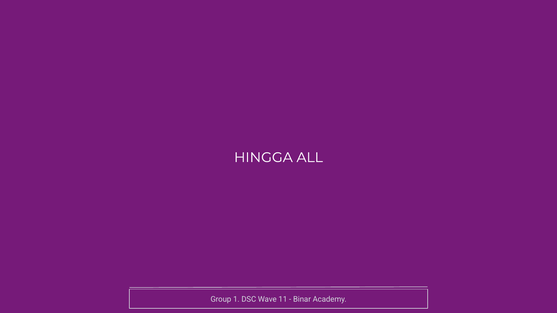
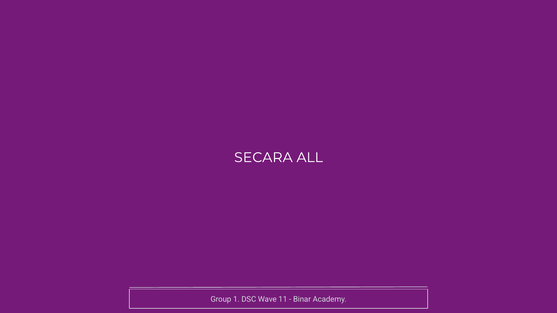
HINGGA: HINGGA -> SECARA
